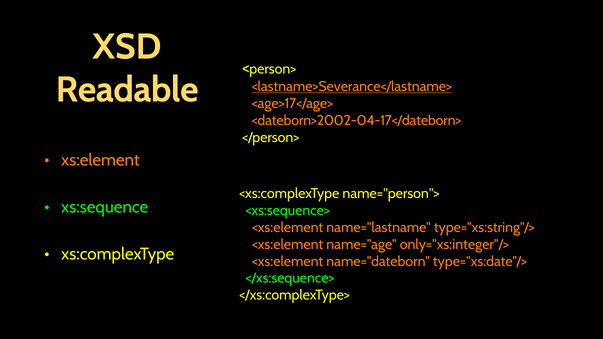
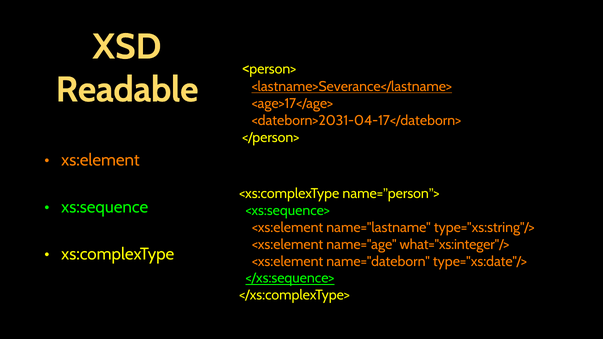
<dateborn>2002-04-17</dateborn>: <dateborn>2002-04-17</dateborn> -> <dateborn>2031-04-17</dateborn>
only="xs:integer"/>: only="xs:integer"/> -> what="xs:integer"/>
</xs:sequence> underline: none -> present
